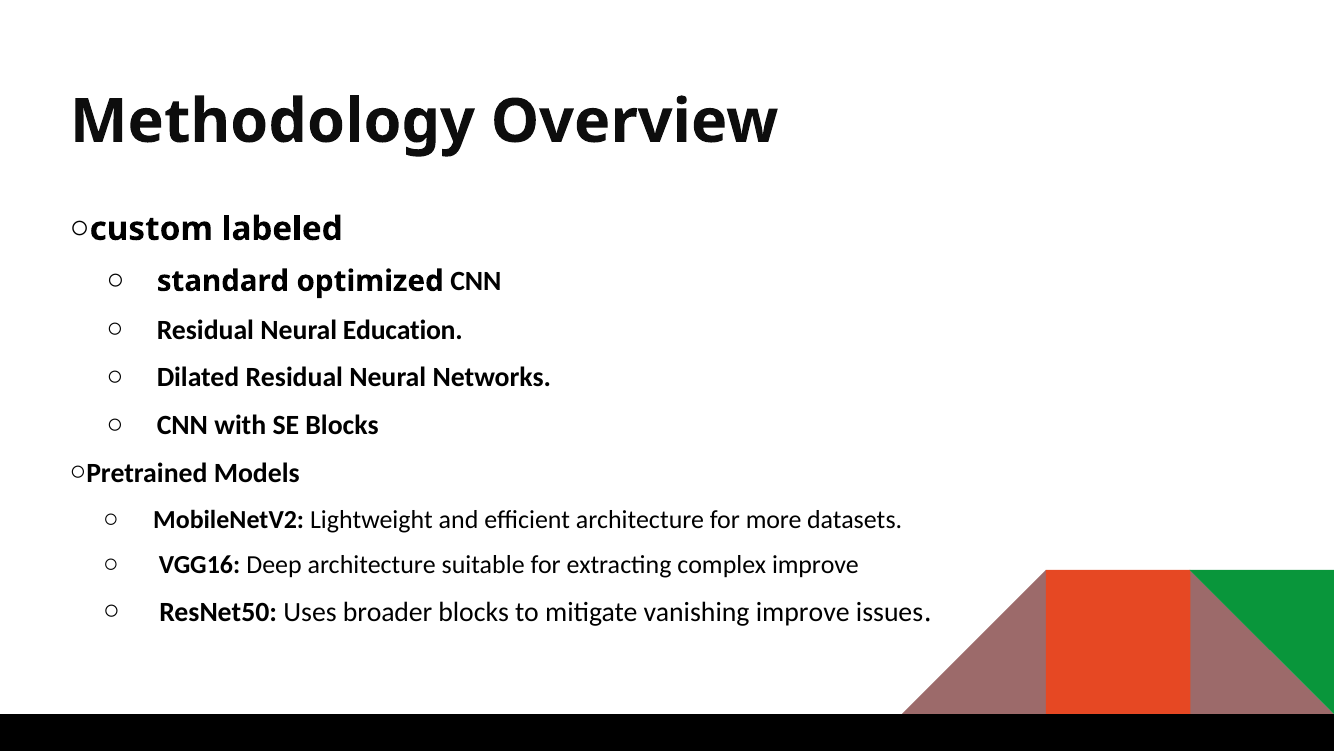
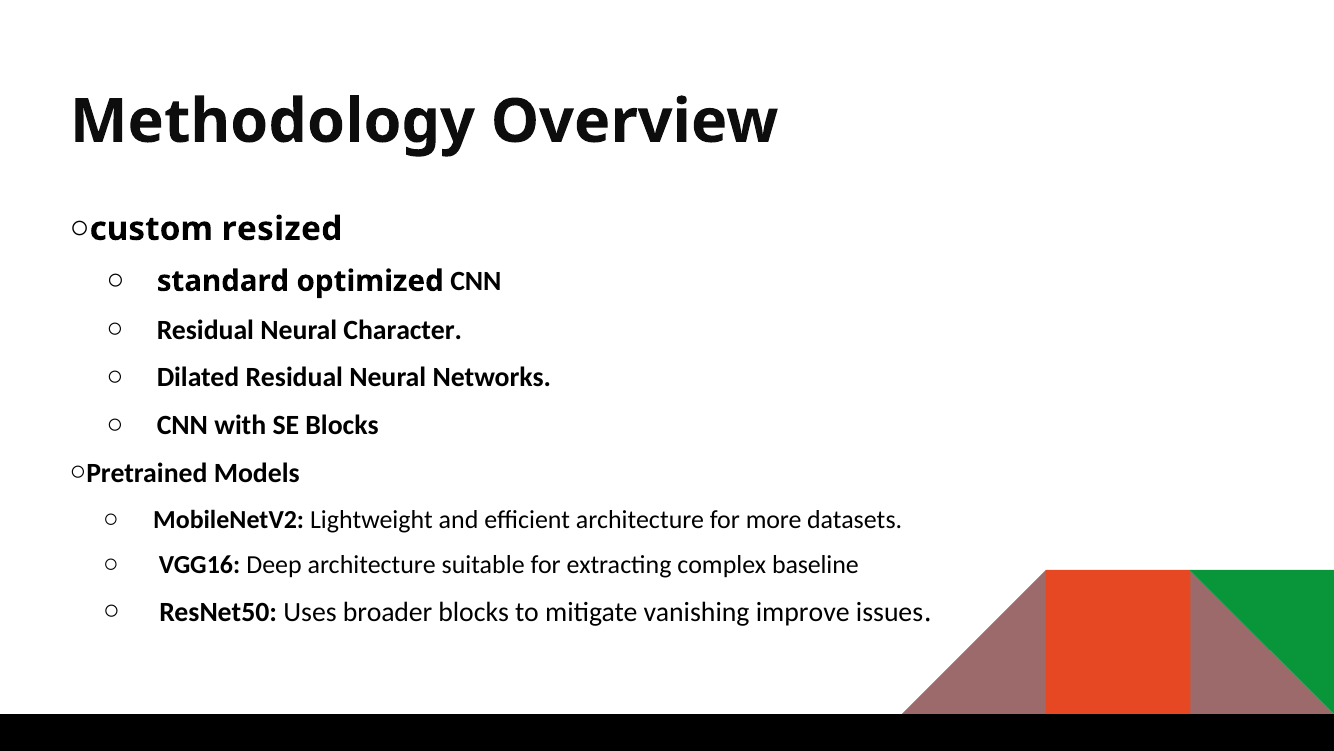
labeled: labeled -> resized
Education: Education -> Character
complex improve: improve -> baseline
